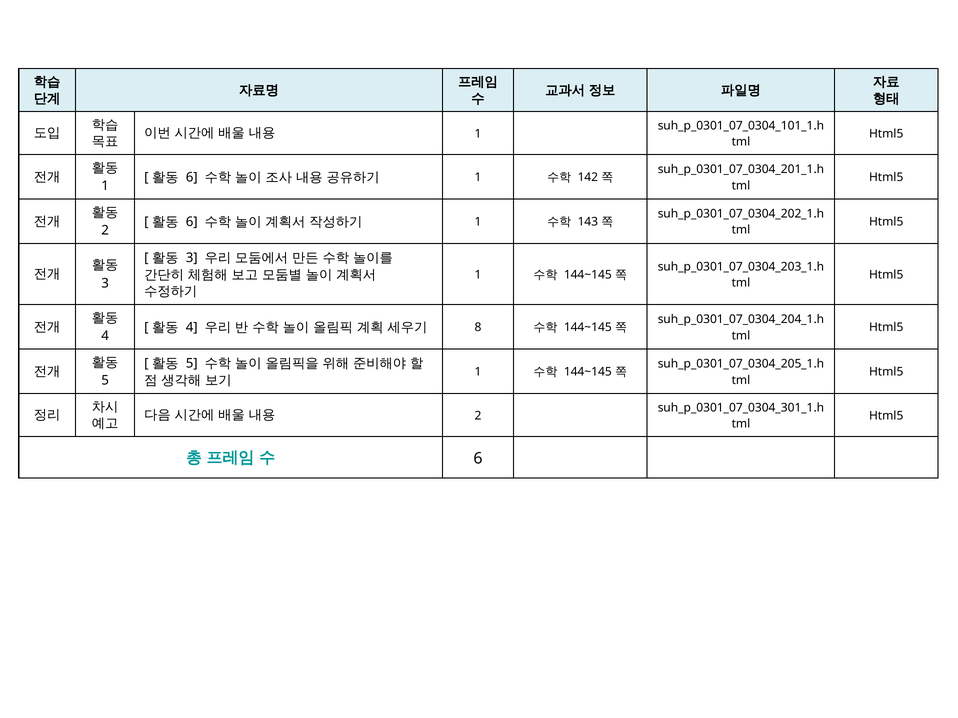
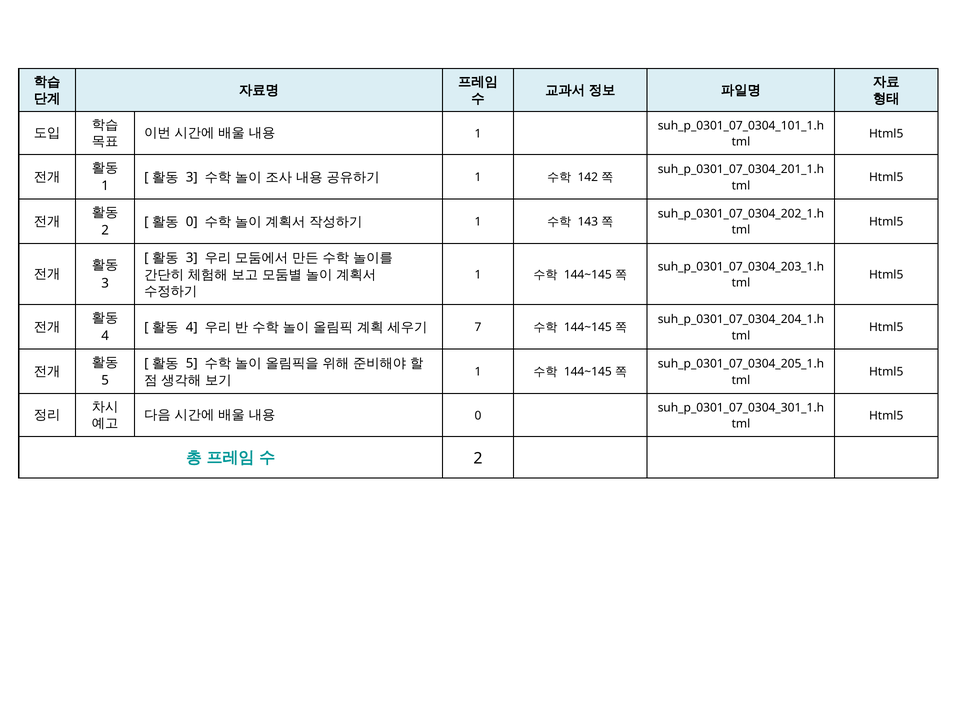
6 at (192, 178): 6 -> 3
6 at (192, 222): 6 -> 0
8: 8 -> 7
2 at (478, 416): 2 -> 0
6 at (478, 459): 6 -> 2
